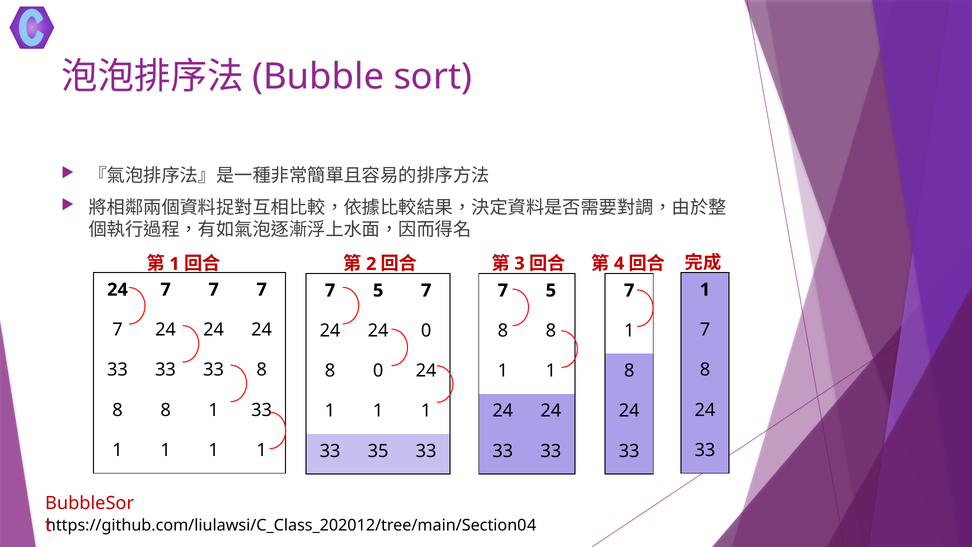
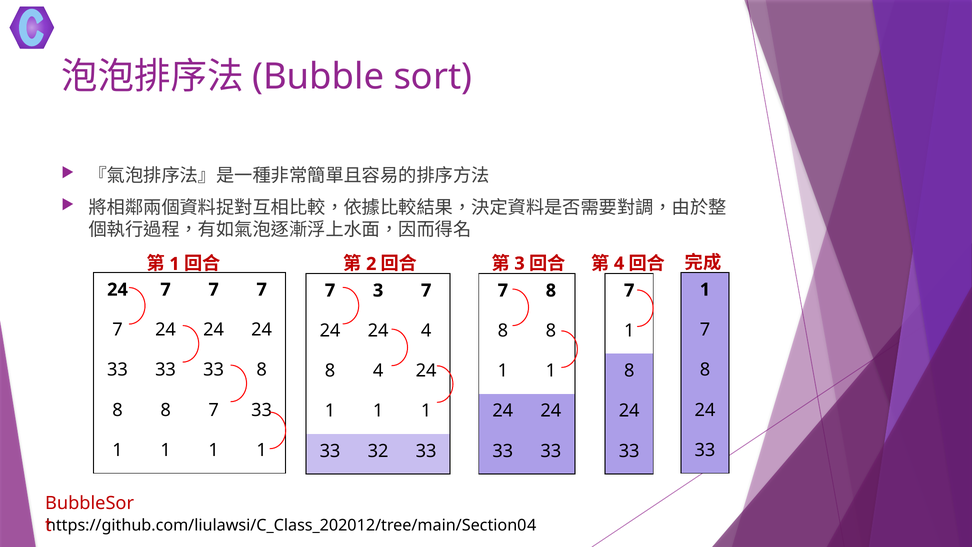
5 at (378, 290): 5 -> 3
5 at (551, 290): 5 -> 8
24 0: 0 -> 4
8 0: 0 -> 4
1 at (214, 410): 1 -> 7
35: 35 -> 32
